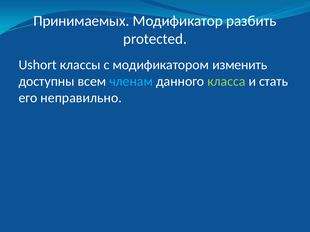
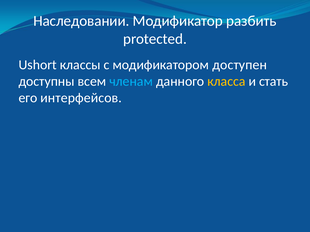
Принимаемых: Принимаемых -> Наследовании
изменить: изменить -> доступен
класса colour: light green -> yellow
неправильно: неправильно -> интерфейсов
